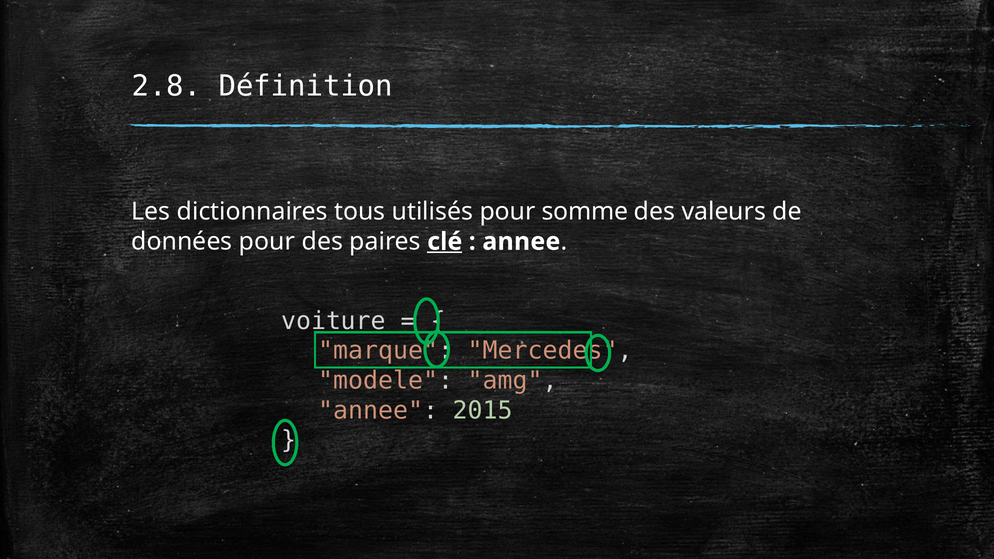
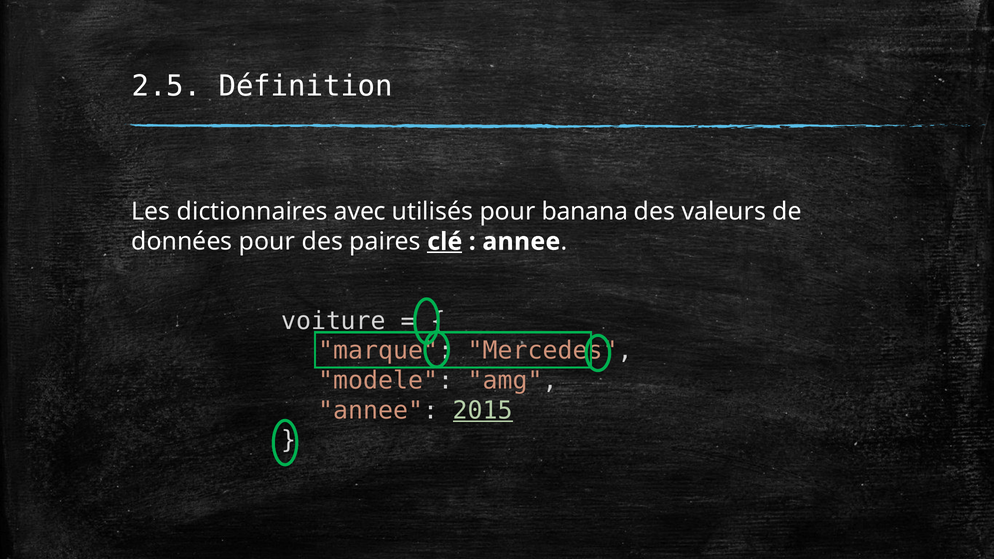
2.8: 2.8 -> 2.5
tous: tous -> avec
somme: somme -> banana
2015 underline: none -> present
